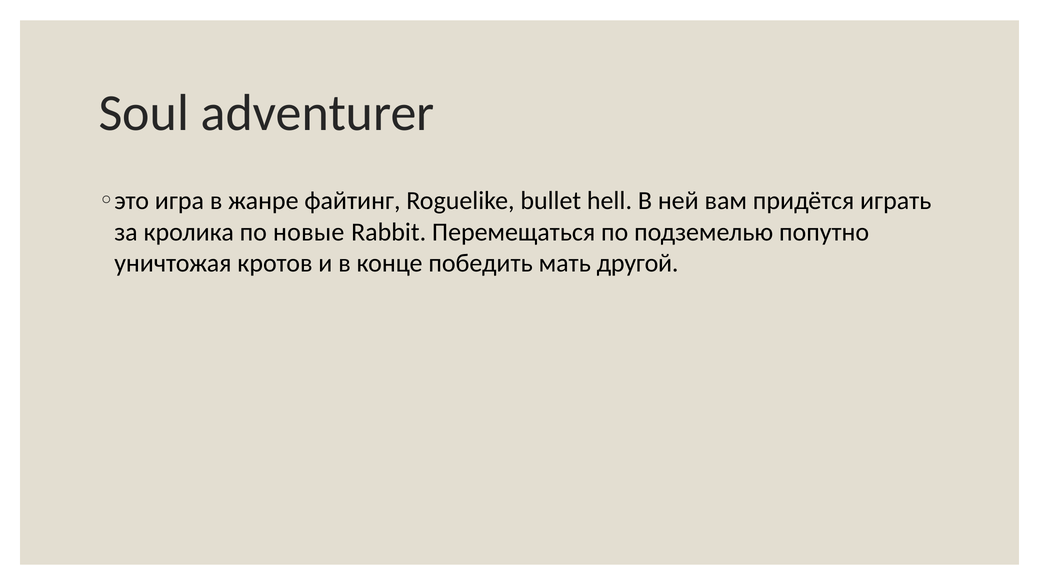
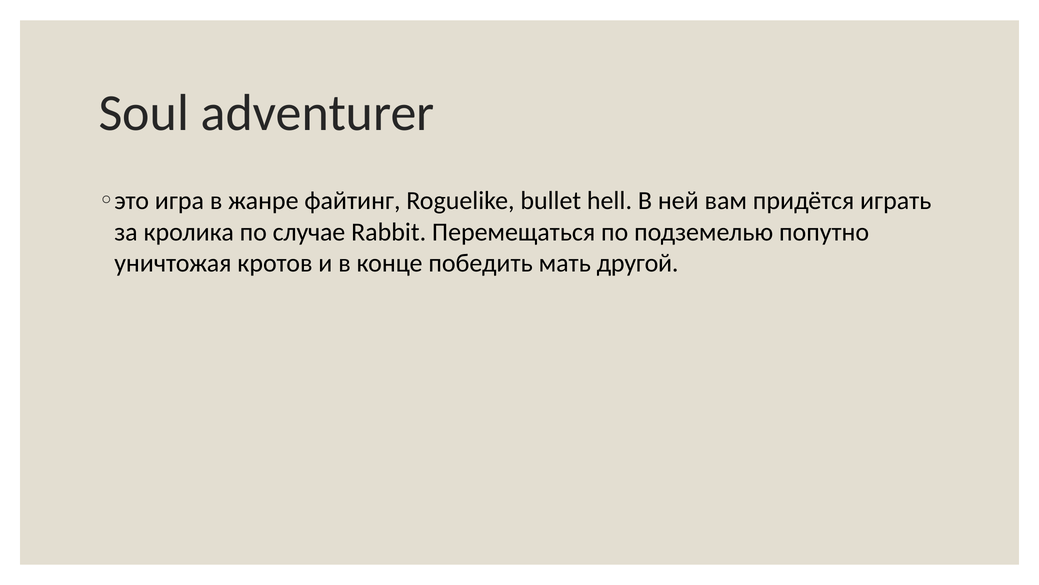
новые: новые -> случае
